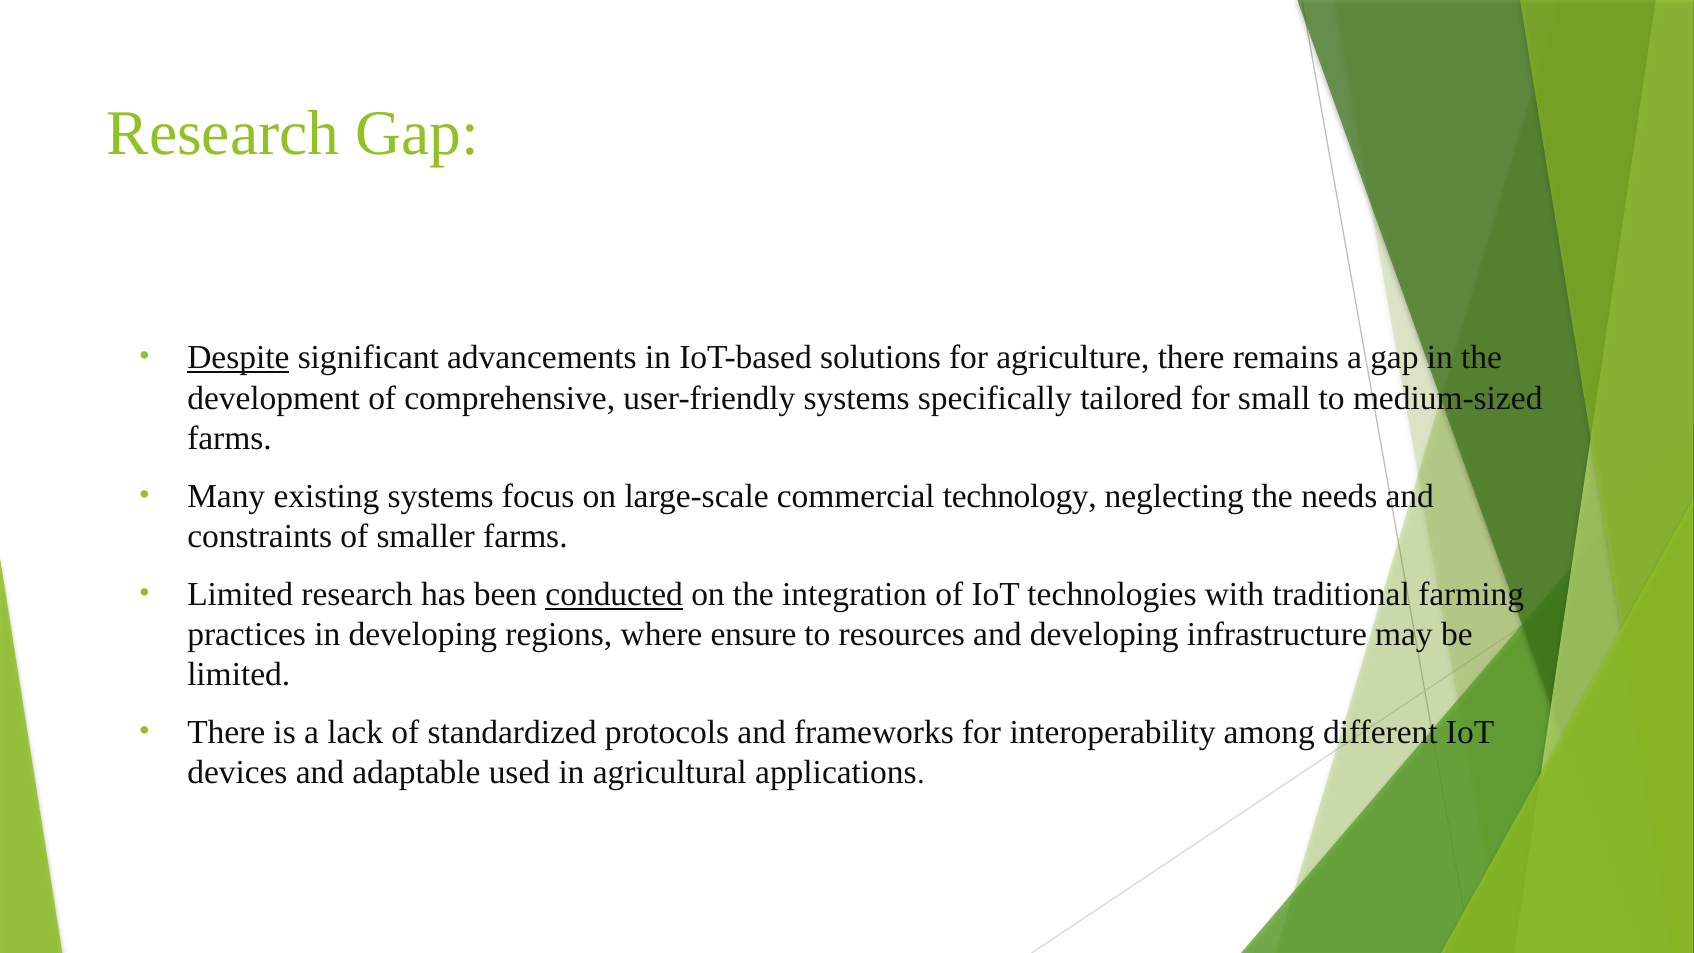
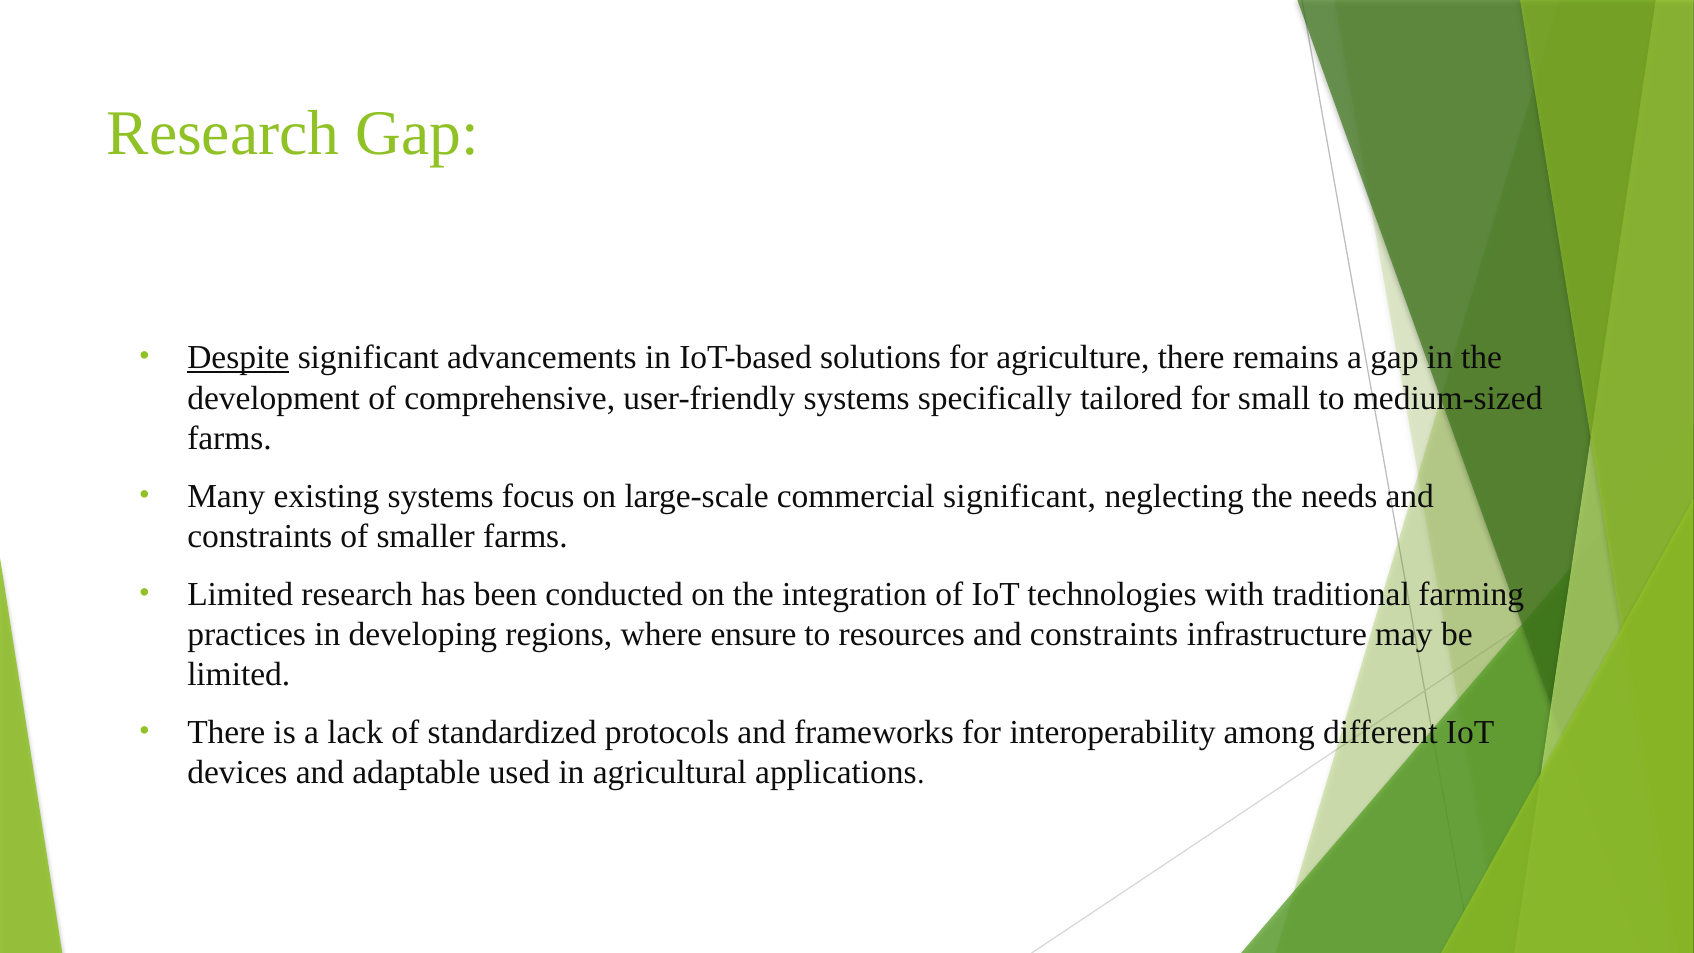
commercial technology: technology -> significant
conducted underline: present -> none
resources and developing: developing -> constraints
